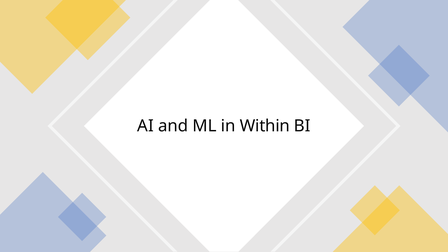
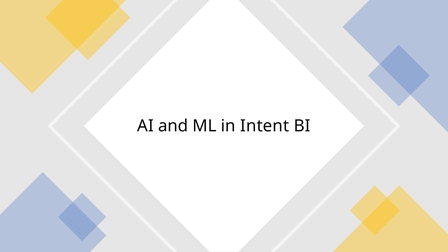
Within: Within -> Intent
